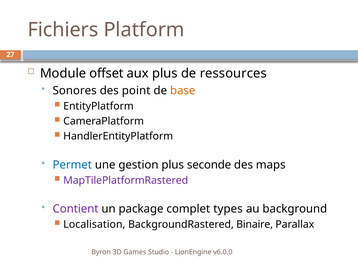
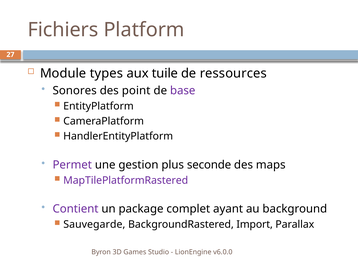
offset: offset -> types
aux plus: plus -> tuile
base colour: orange -> purple
Permet colour: blue -> purple
types: types -> ayant
Localisation: Localisation -> Sauvegarde
Binaire: Binaire -> Import
